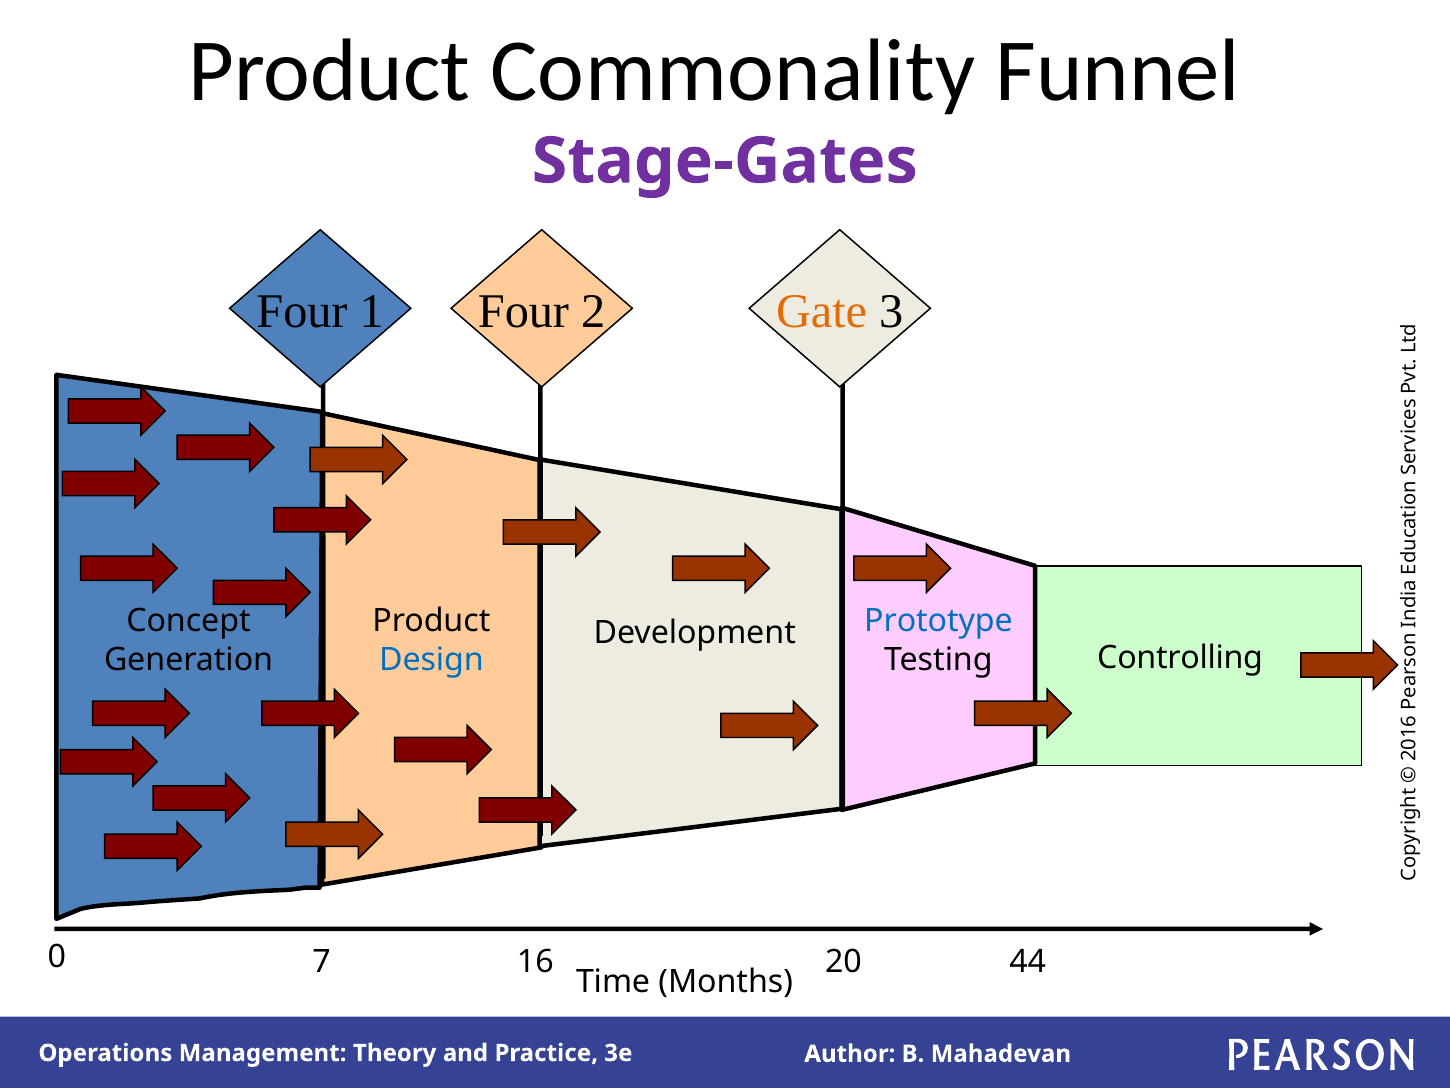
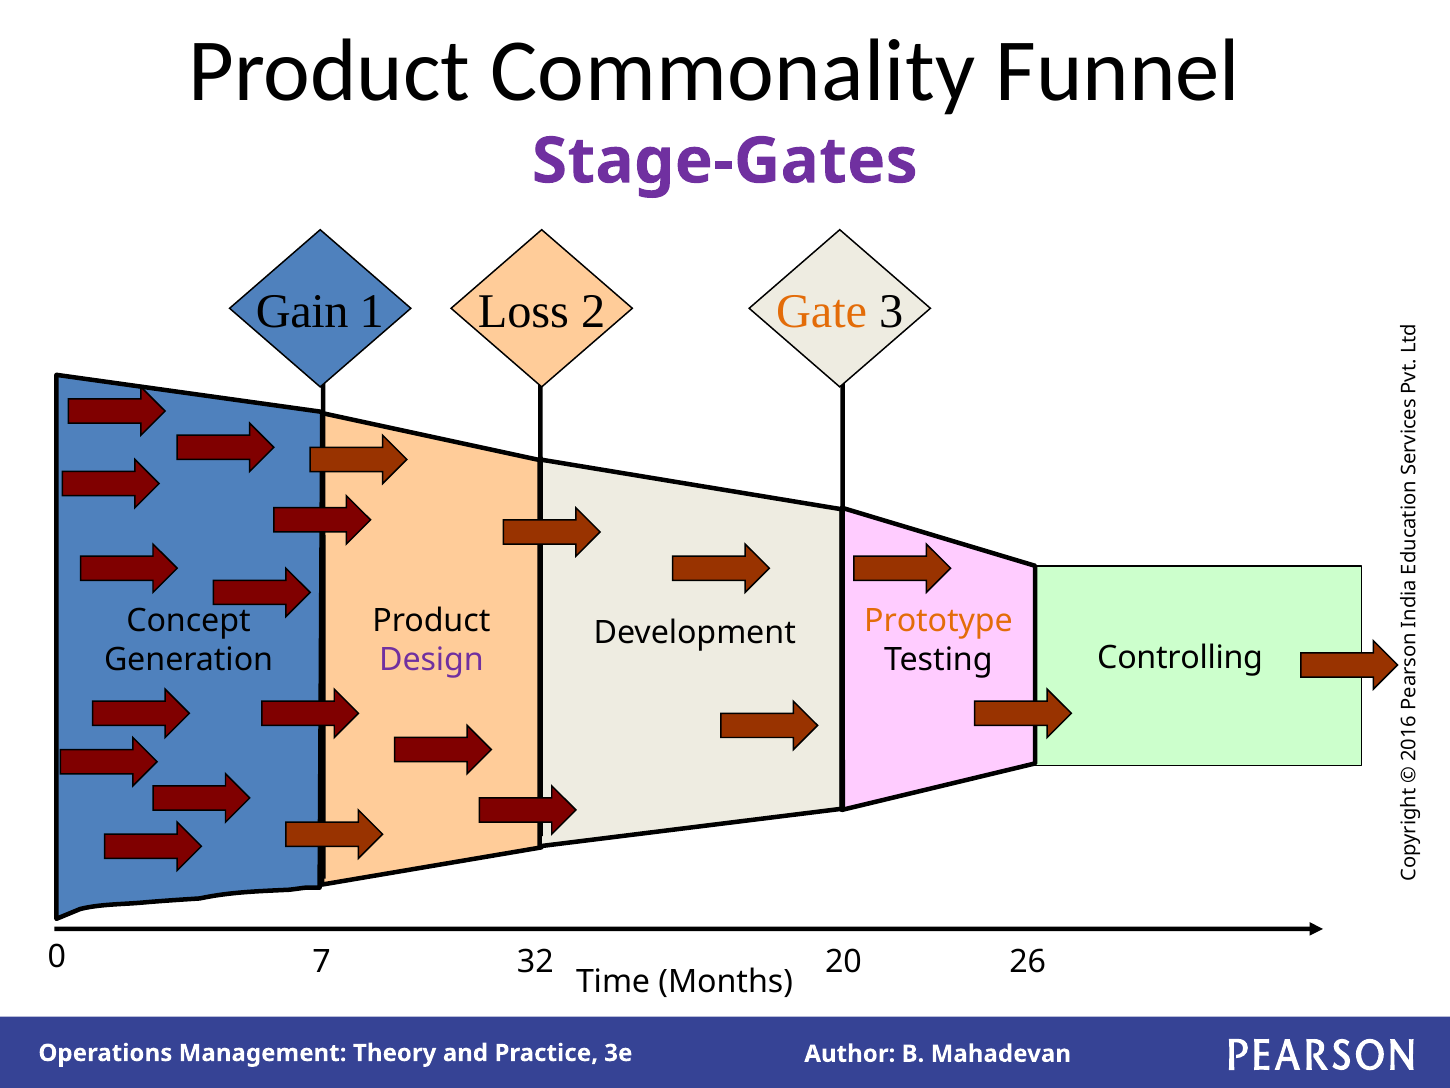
Four at (302, 312): Four -> Gain
1 Four: Four -> Loss
Prototype colour: blue -> orange
Design colour: blue -> purple
44: 44 -> 26
16: 16 -> 32
